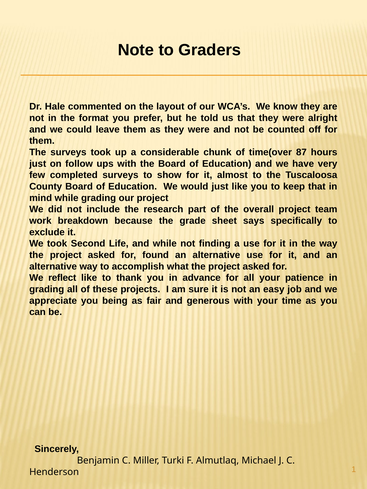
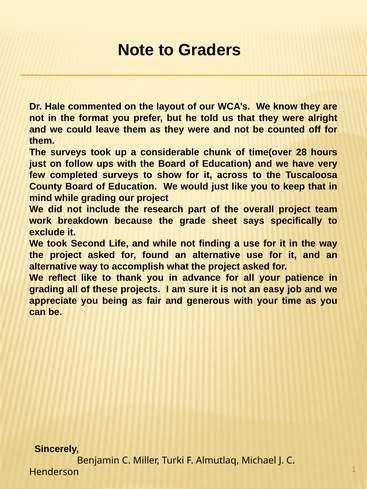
87: 87 -> 28
almost: almost -> across
